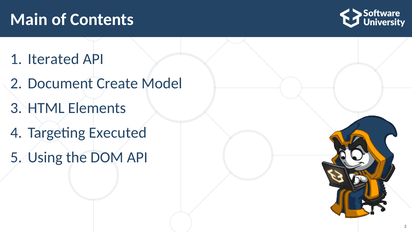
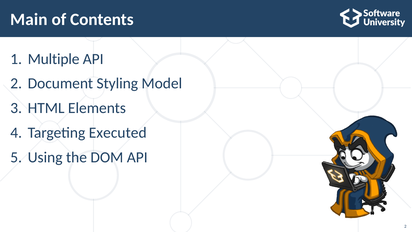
Iterated: Iterated -> Multiple
Create: Create -> Styling
